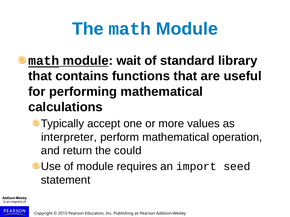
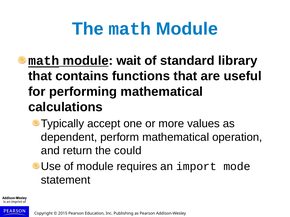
interpreter: interpreter -> dependent
seed: seed -> mode
